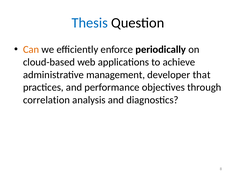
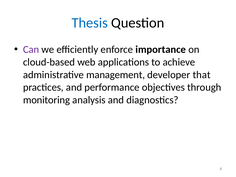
Can colour: orange -> purple
periodically: periodically -> importance
correlation: correlation -> monitoring
